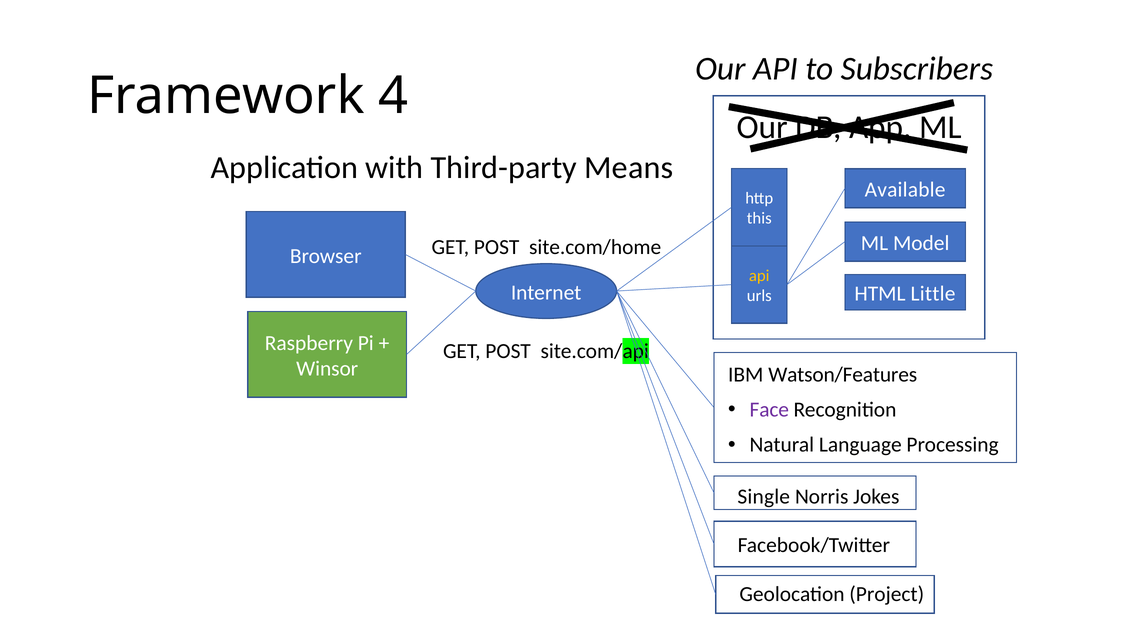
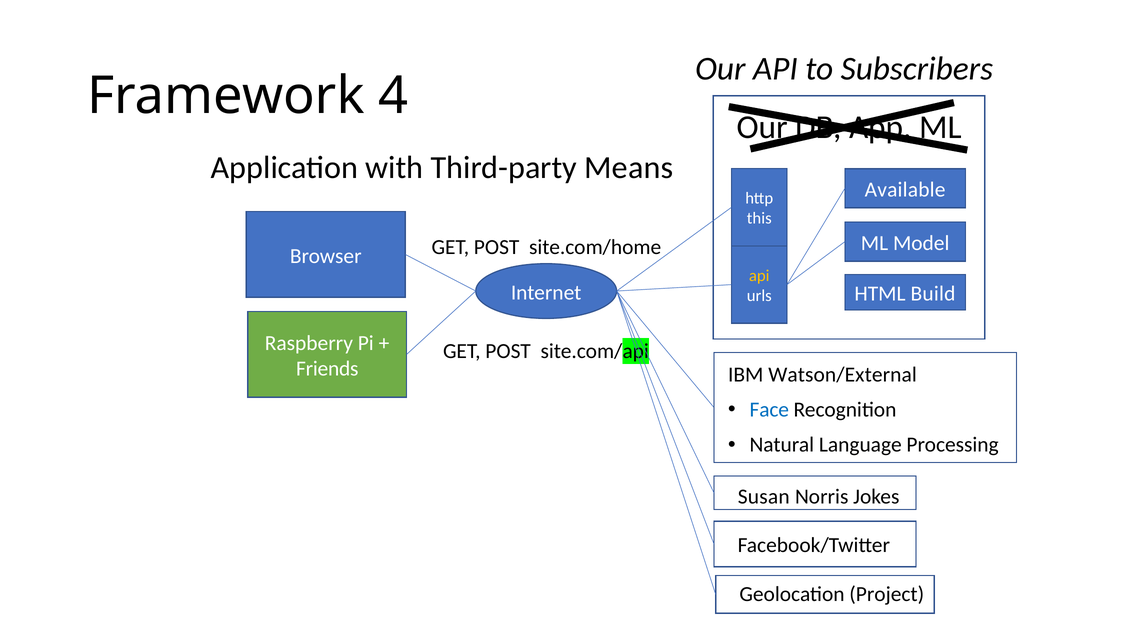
Little: Little -> Build
Winsor: Winsor -> Friends
Watson/Features: Watson/Features -> Watson/External
Face colour: purple -> blue
Single: Single -> Susan
